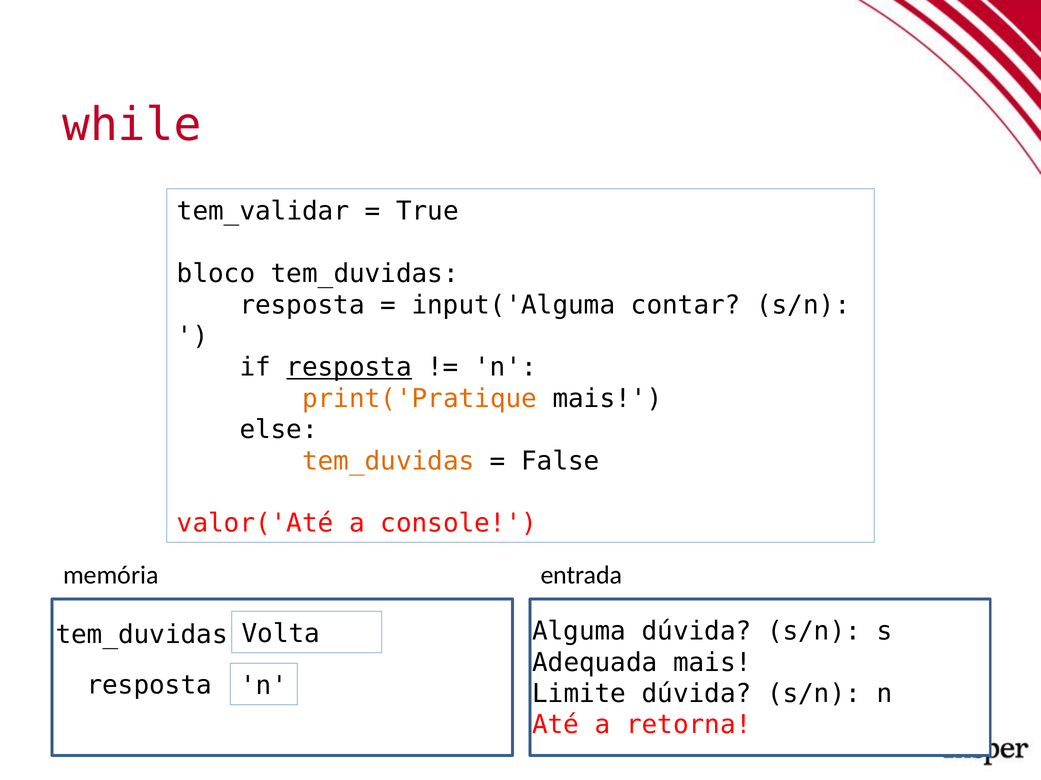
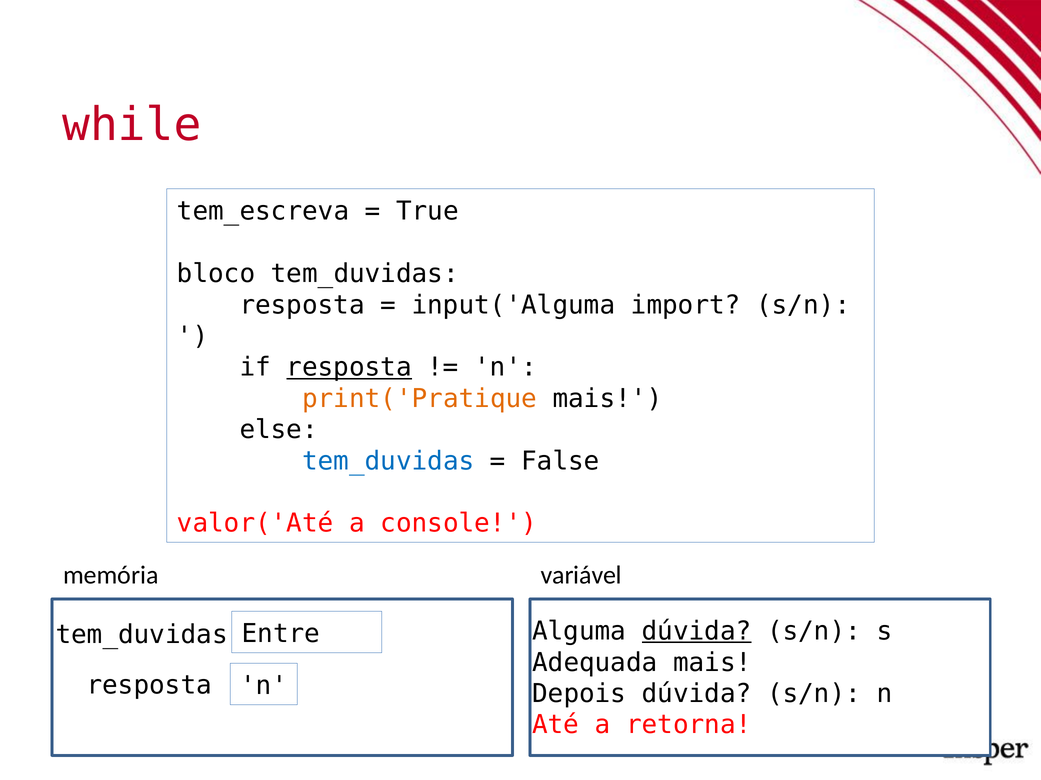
tem_validar: tem_validar -> tem_escreva
contar: contar -> import
tem_duvidas at (388, 461) colour: orange -> blue
entrada: entrada -> variável
dúvida at (697, 632) underline: none -> present
Volta: Volta -> Entre
Limite: Limite -> Depois
